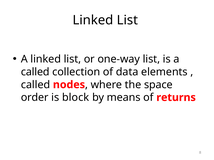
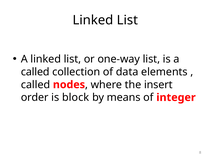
space: space -> insert
returns: returns -> integer
